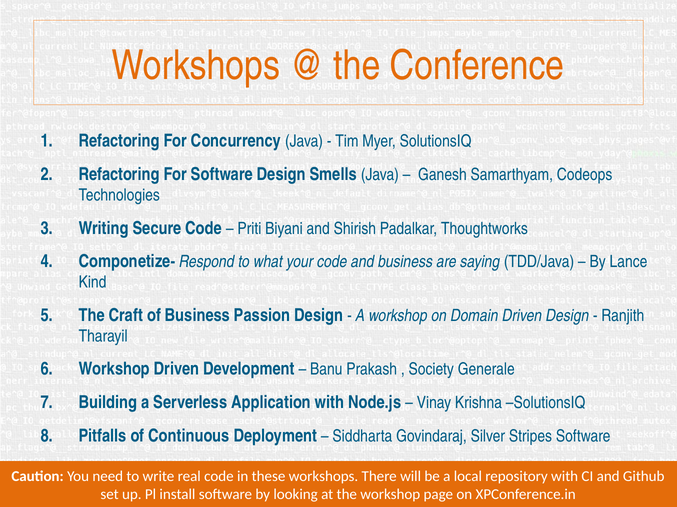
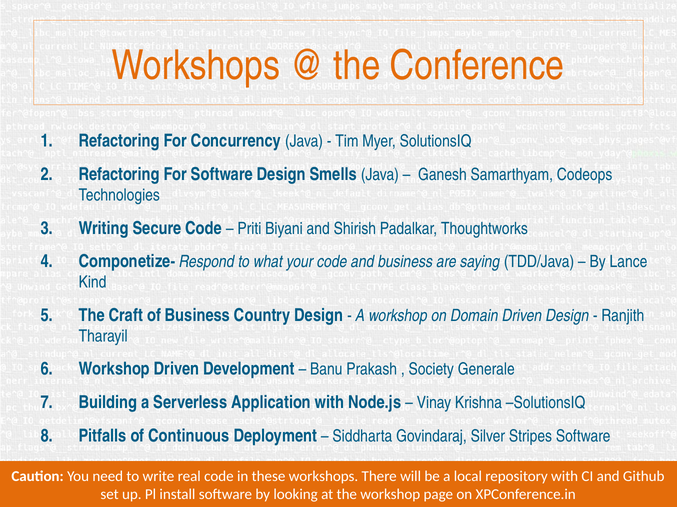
Passion: Passion -> Country
